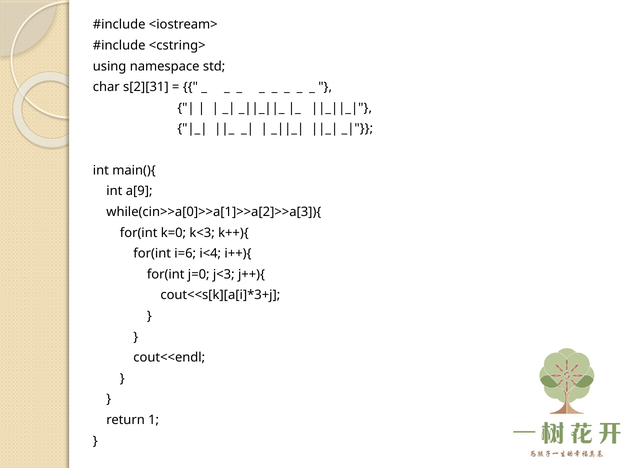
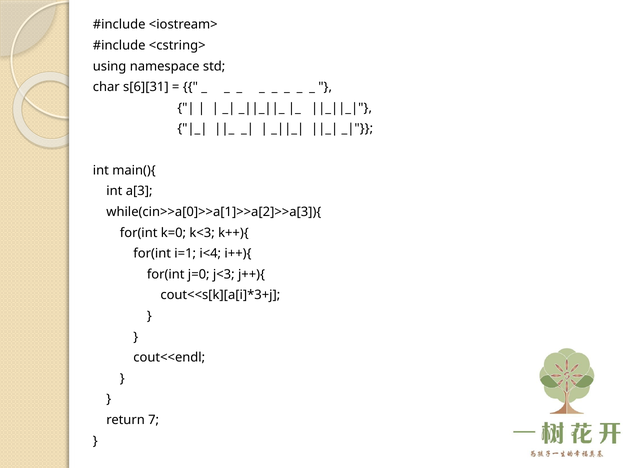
s[2][31: s[2][31 -> s[6][31
a[9: a[9 -> a[3
i=6: i=6 -> i=1
1: 1 -> 7
